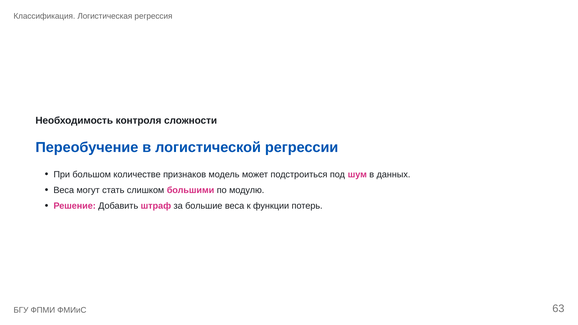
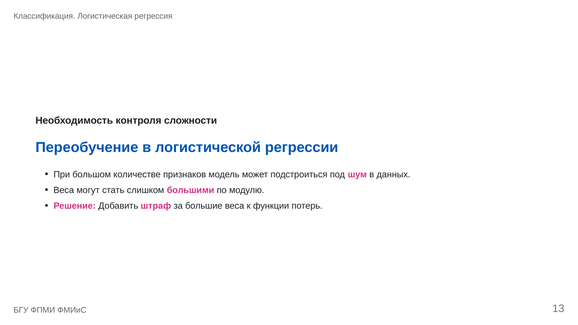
63: 63 -> 13
